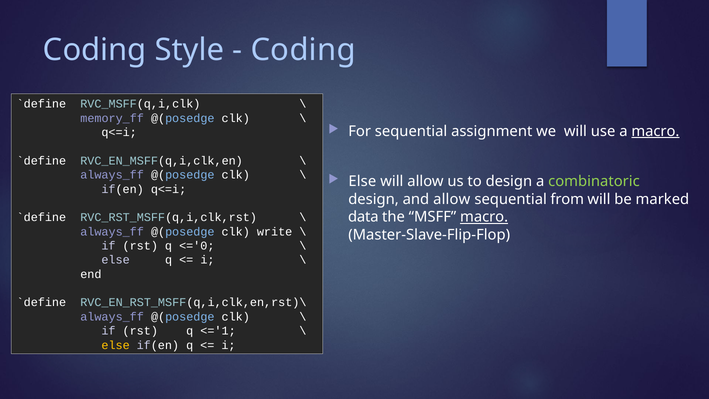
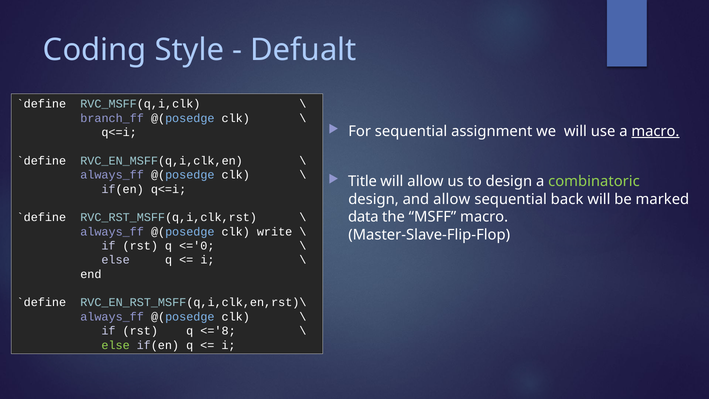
Coding at (303, 50): Coding -> Defualt
memory_ff: memory_ff -> branch_ff
Else at (362, 181): Else -> Title
from: from -> back
macro at (484, 217) underline: present -> none
<='1: <='1 -> <='8
else at (116, 345) colour: yellow -> light green
